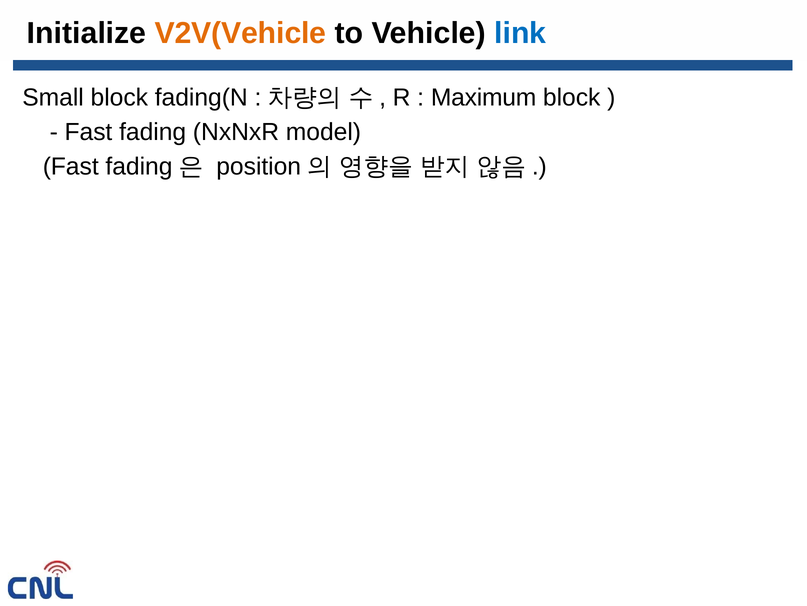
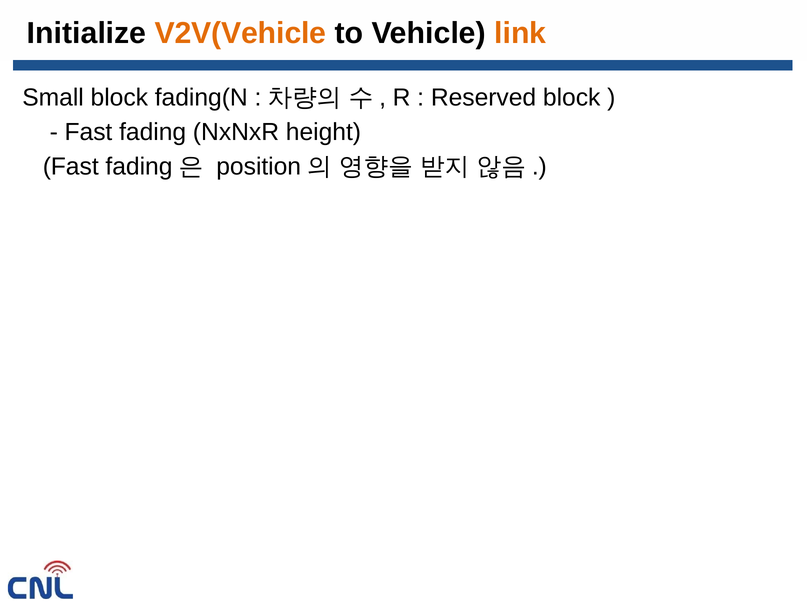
link colour: blue -> orange
Maximum: Maximum -> Reserved
model: model -> height
